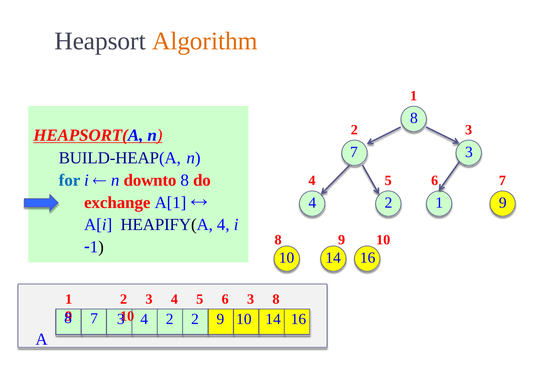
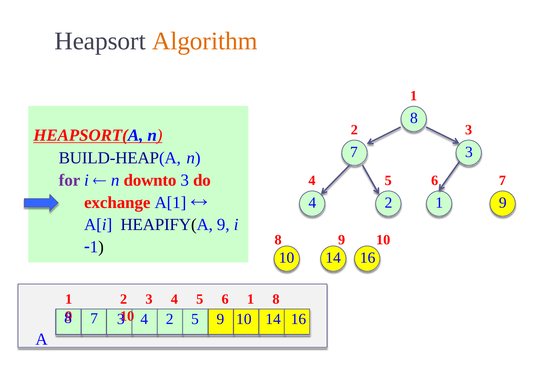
for colour: blue -> purple
downto 8: 8 -> 3
HEAPIFY(A 4: 4 -> 9
5 6 3: 3 -> 1
2 2: 2 -> 5
